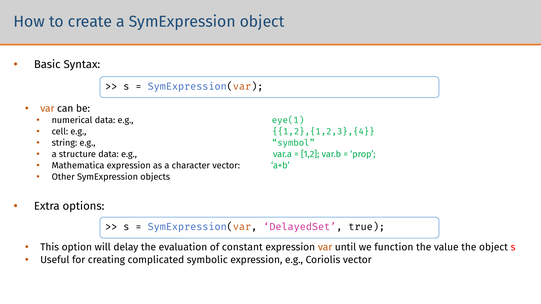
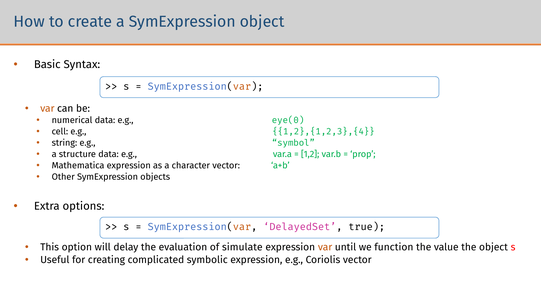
eye(1: eye(1 -> eye(0
constant: constant -> simulate
